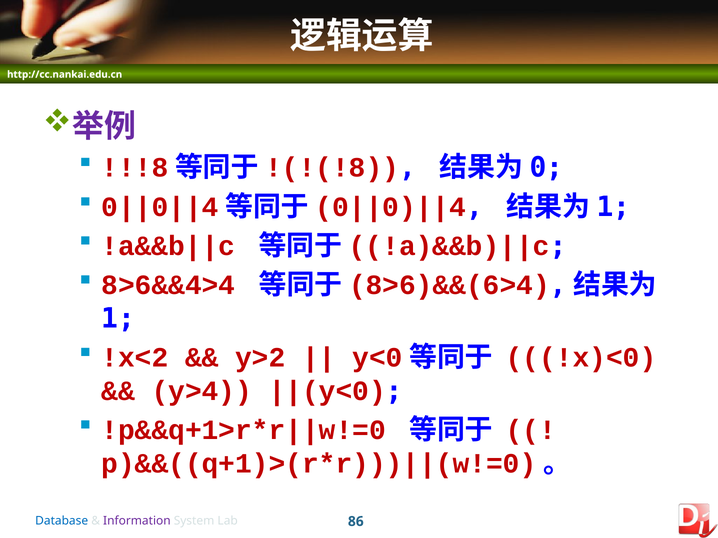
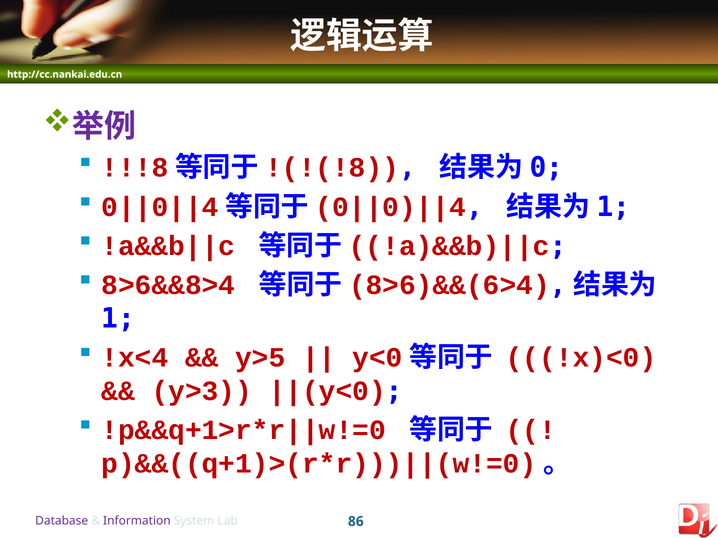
8>6&&4>4: 8>6&&4>4 -> 8>6&&8>4
!x<2: !x<2 -> !x<4
y>2: y>2 -> y>5
y>4: y>4 -> y>3
Database colour: blue -> purple
